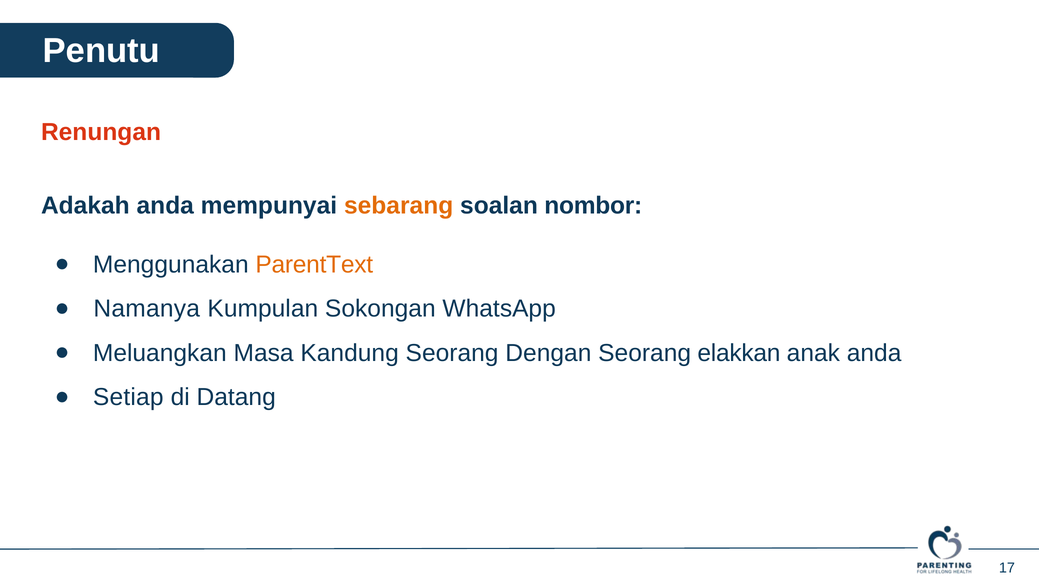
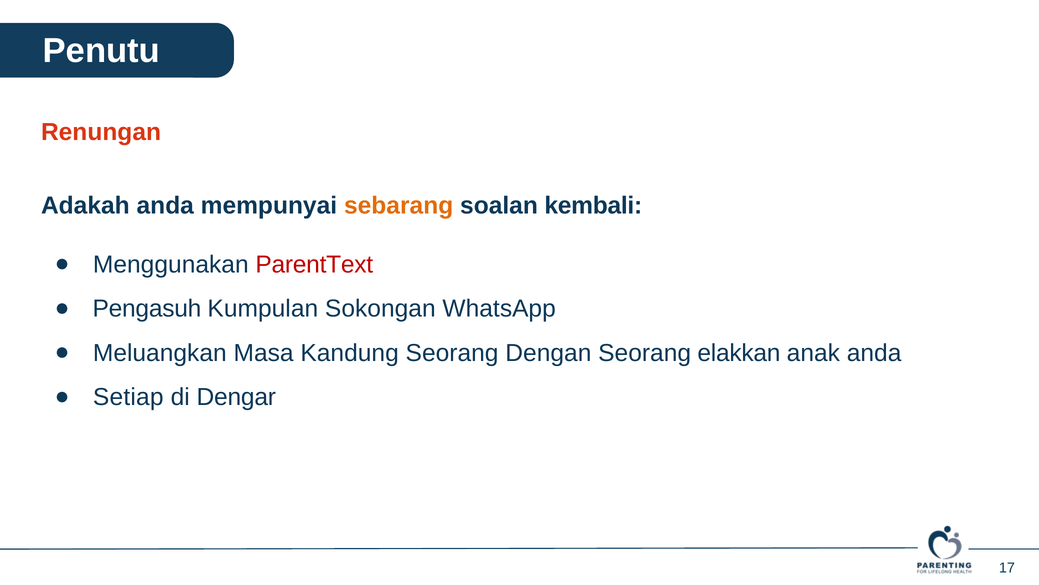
nombor: nombor -> kembali
ParentText colour: orange -> red
Namanya: Namanya -> Pengasuh
Datang: Datang -> Dengar
